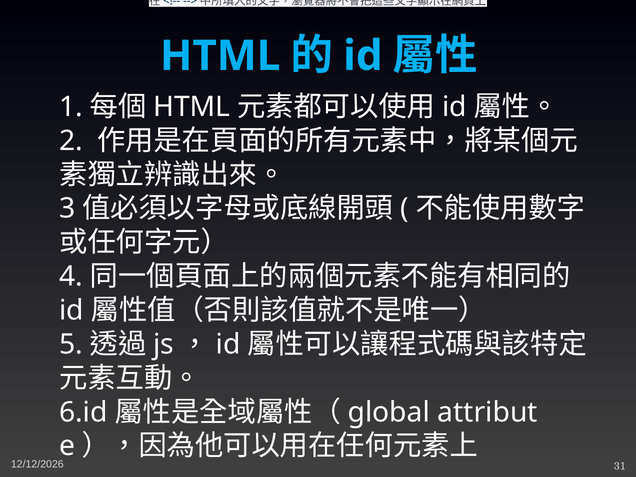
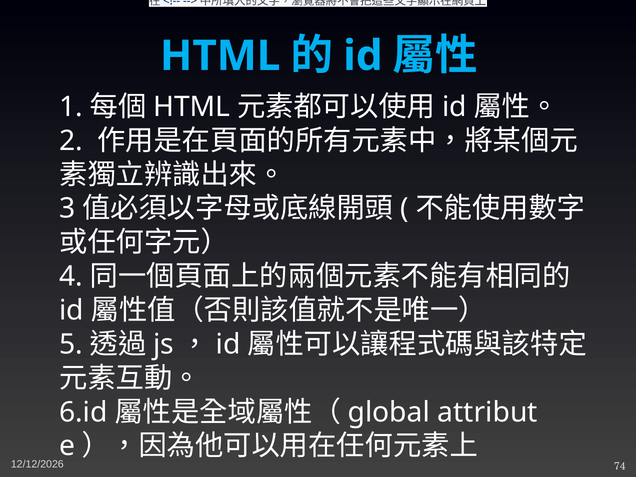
31: 31 -> 74
